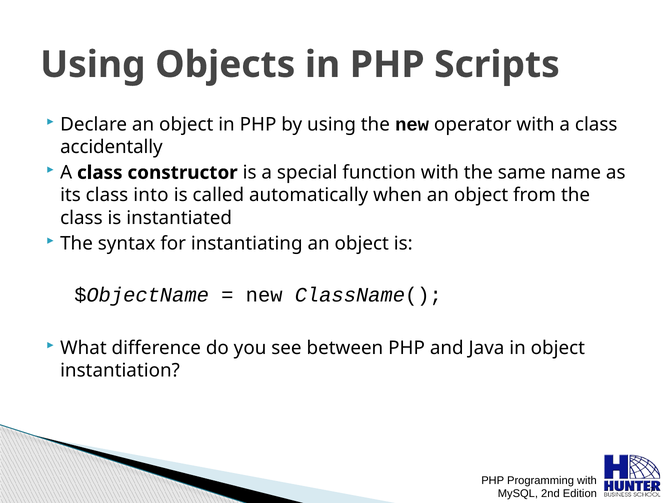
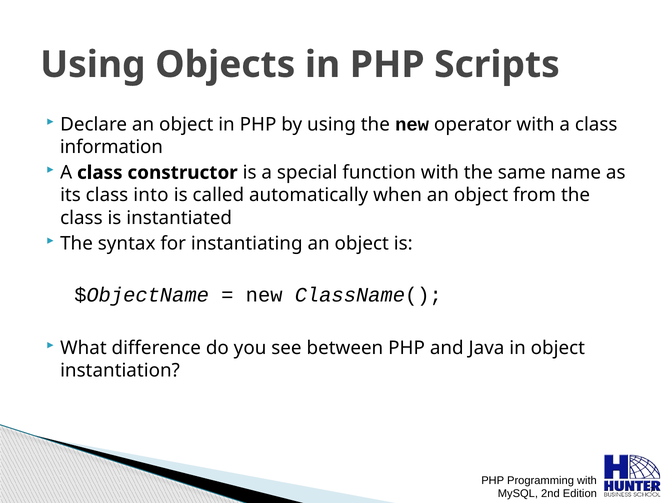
accidentally: accidentally -> information
